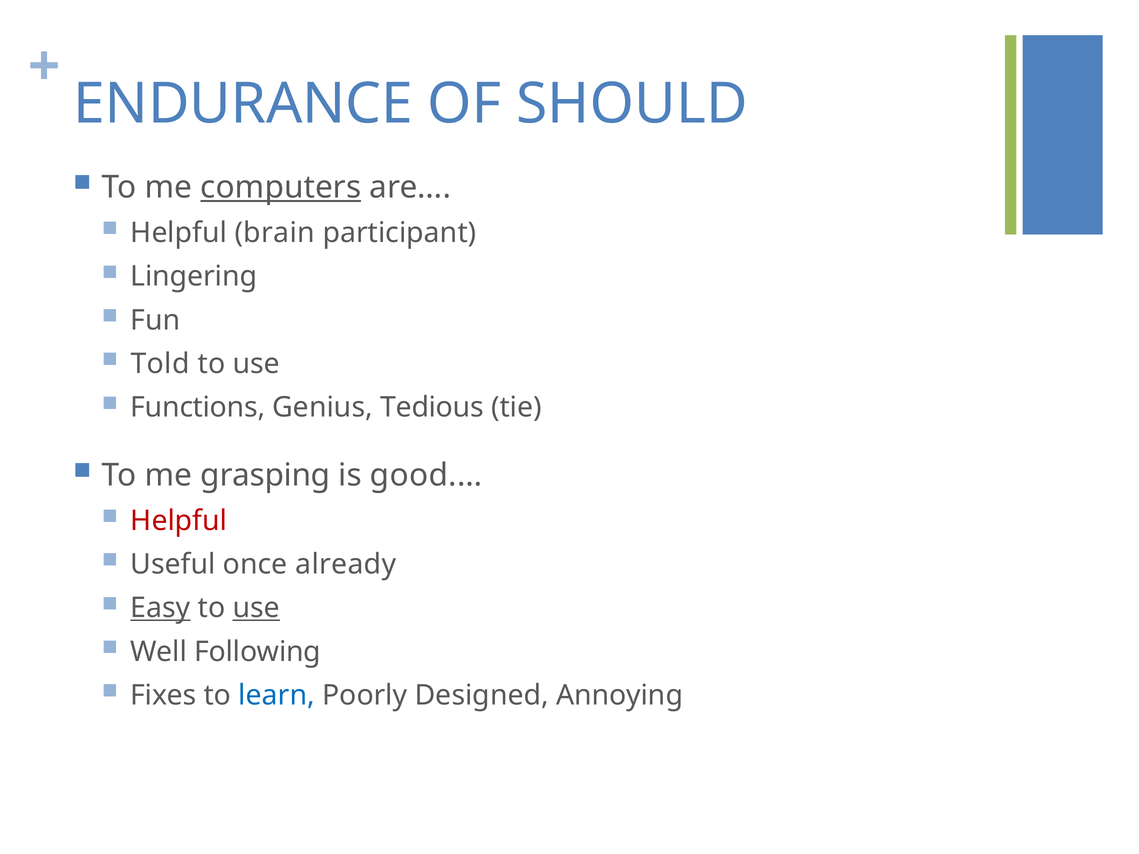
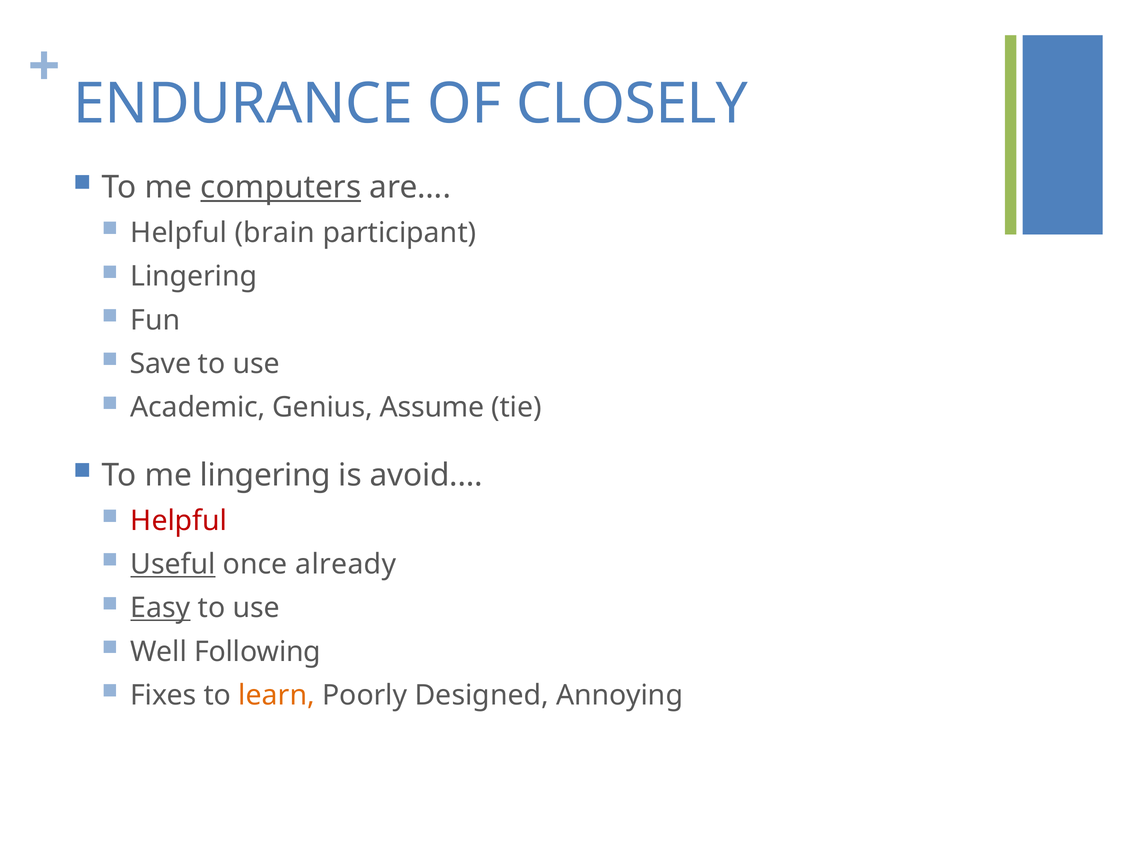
SHOULD: SHOULD -> CLOSELY
Told: Told -> Save
Functions: Functions -> Academic
Tedious: Tedious -> Assume
me grasping: grasping -> lingering
good.…: good.… -> avoid.…
Useful underline: none -> present
use at (256, 608) underline: present -> none
learn colour: blue -> orange
